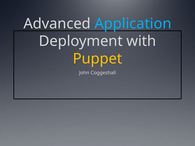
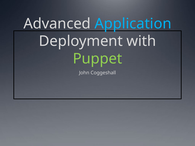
Puppet colour: yellow -> light green
